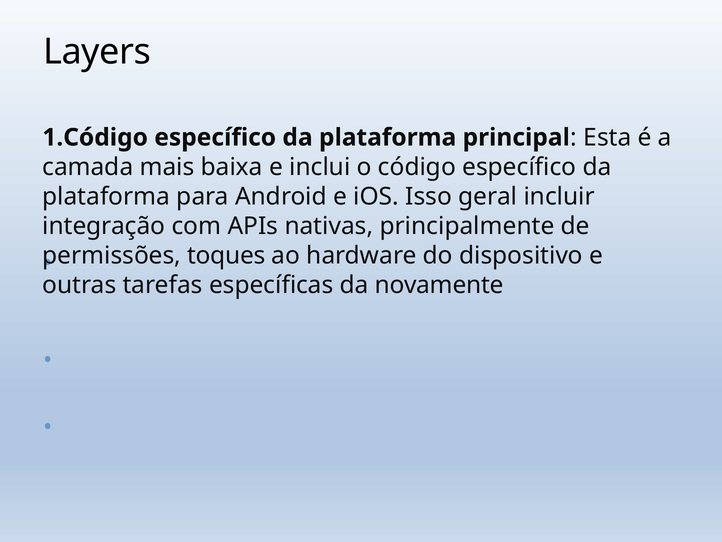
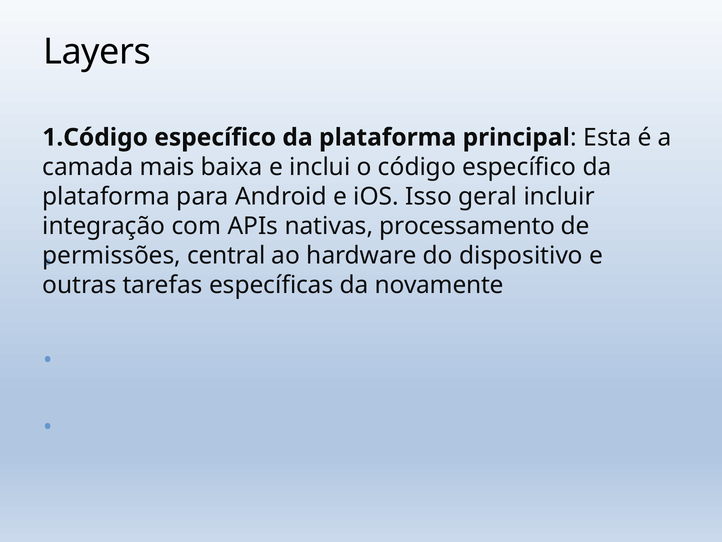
principalmente: principalmente -> processamento
toques: toques -> central
